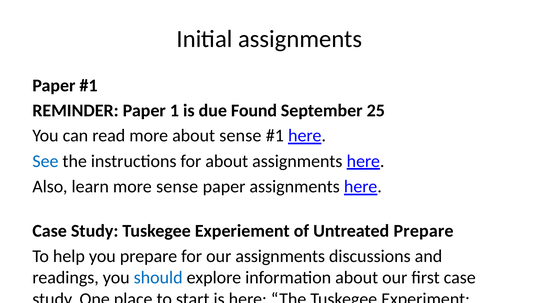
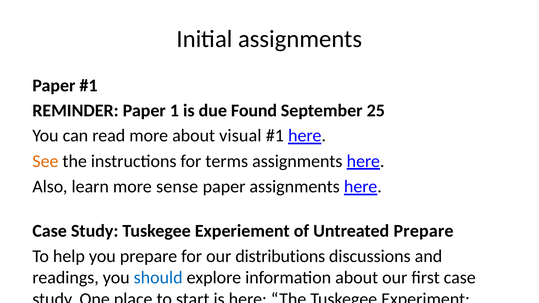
about sense: sense -> visual
See colour: blue -> orange
for about: about -> terms
our assignments: assignments -> distributions
